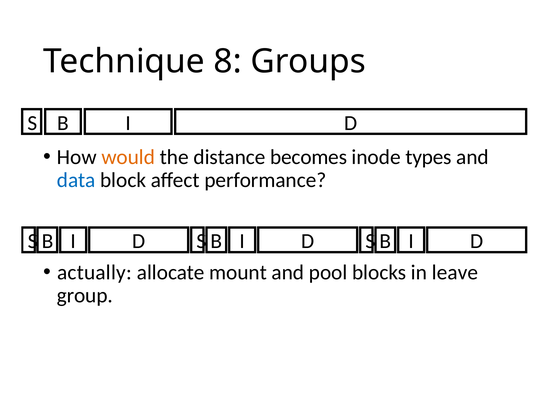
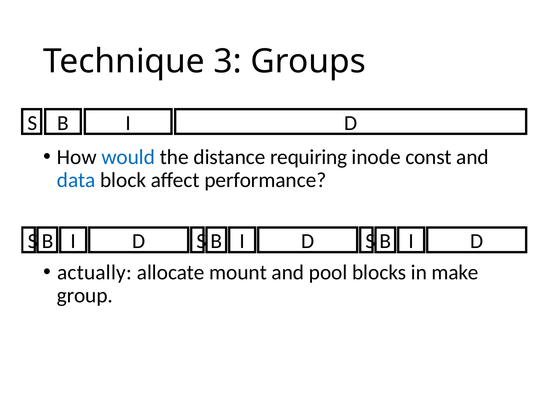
8: 8 -> 3
would colour: orange -> blue
becomes: becomes -> requiring
types: types -> const
leave: leave -> make
